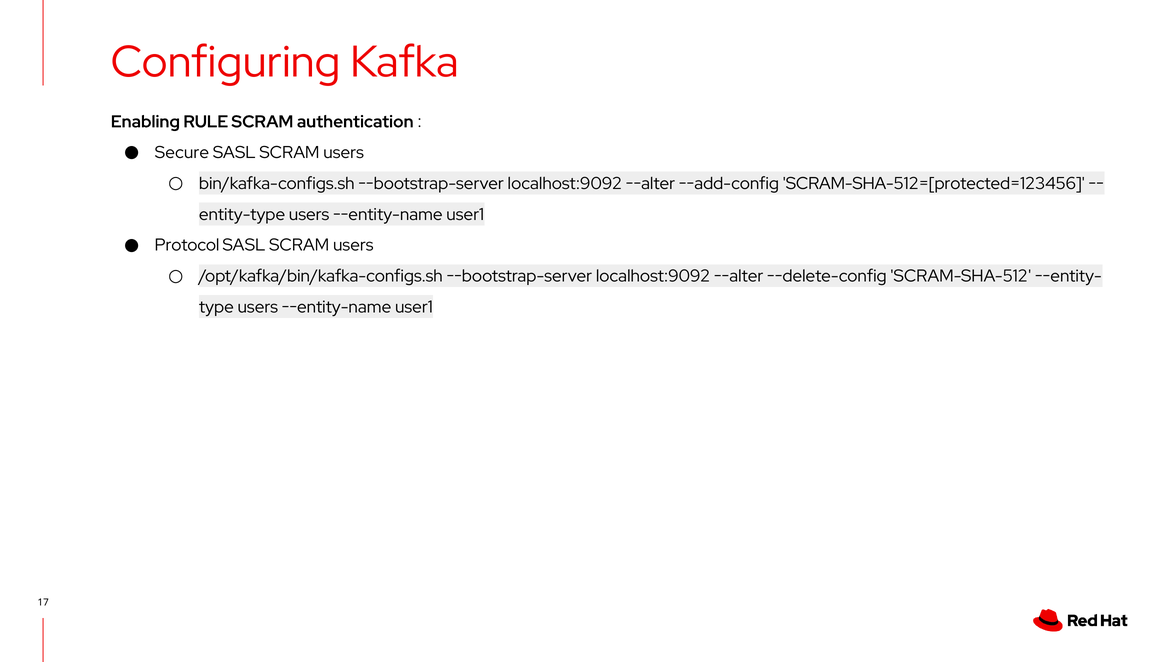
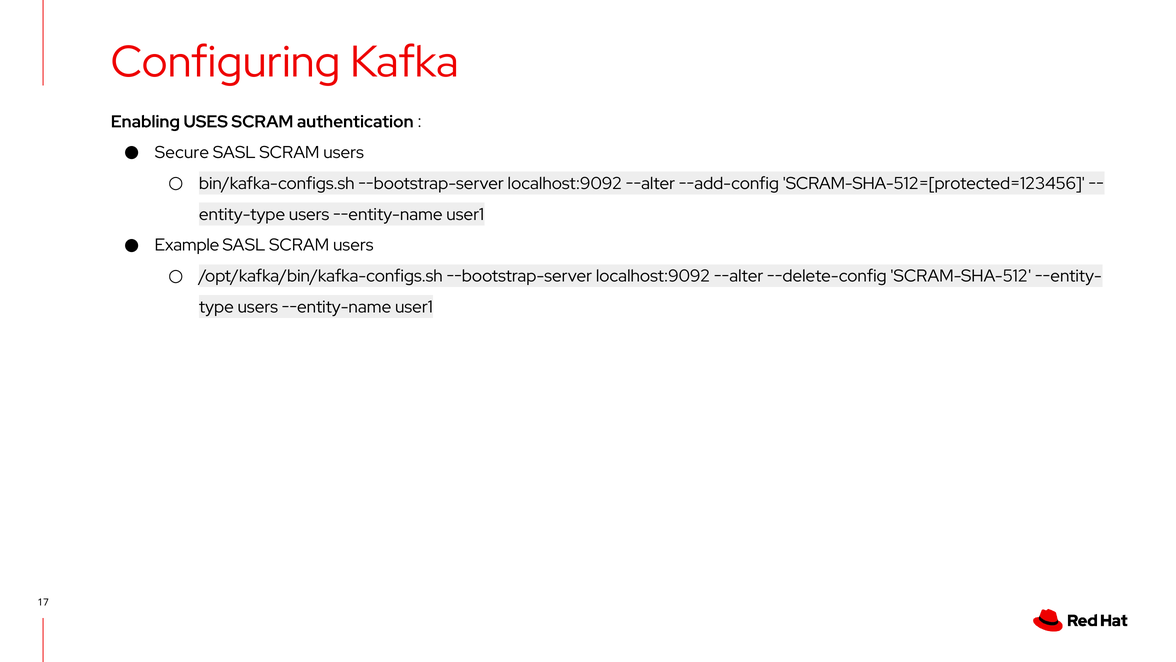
RULE: RULE -> USES
Protocol: Protocol -> Example
